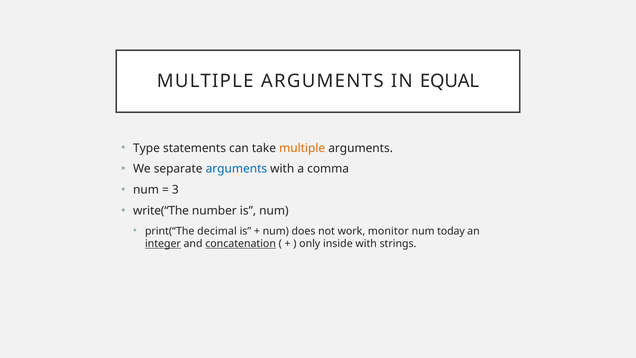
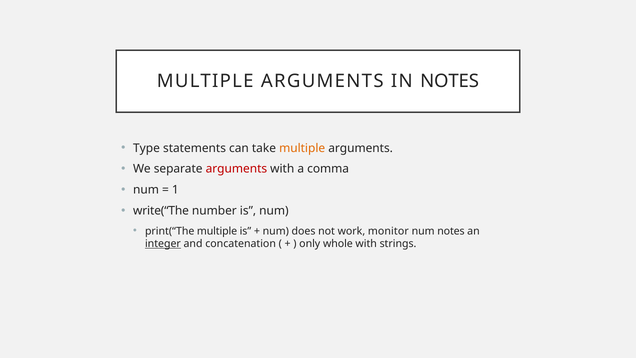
IN EQUAL: EQUAL -> NOTES
arguments at (236, 169) colour: blue -> red
3: 3 -> 1
print(“The decimal: decimal -> multiple
num today: today -> notes
concatenation underline: present -> none
inside: inside -> whole
